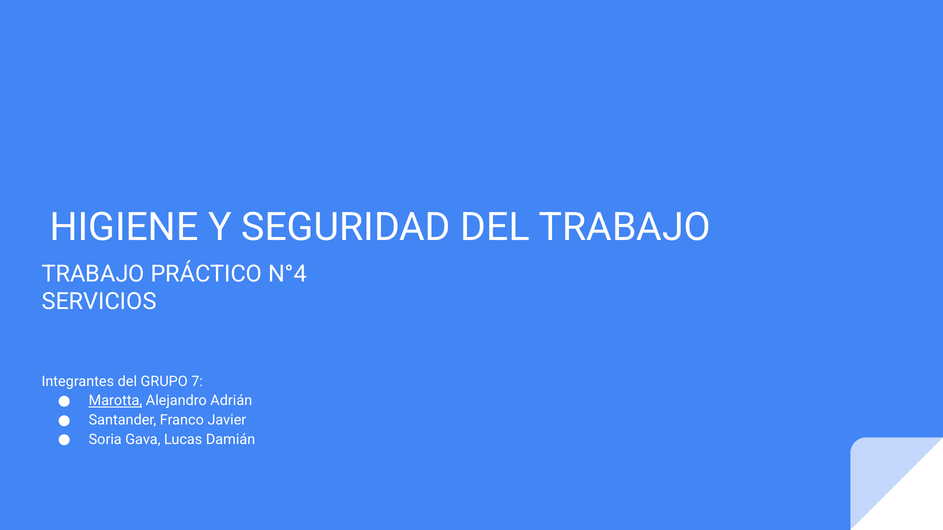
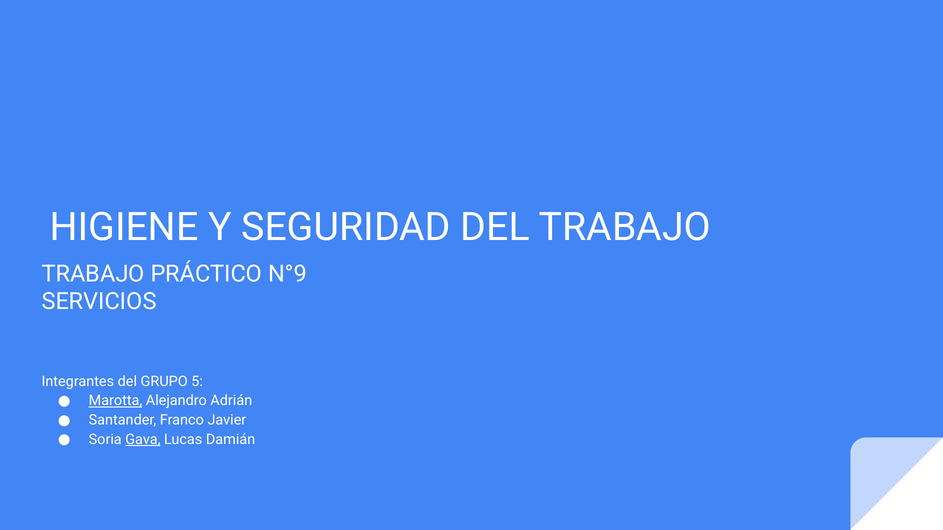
N°4: N°4 -> N°9
7: 7 -> 5
Gava underline: none -> present
